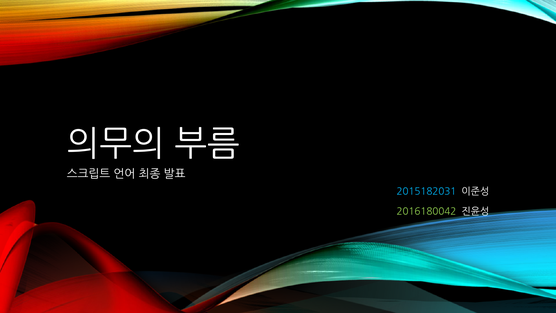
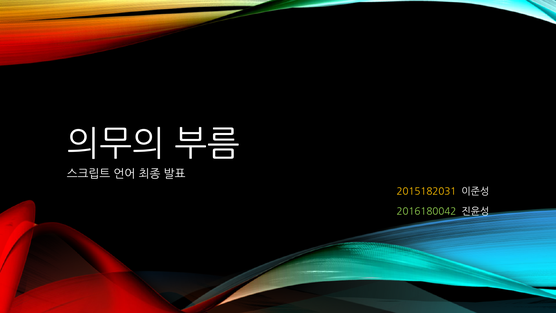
2015182031 colour: light blue -> yellow
